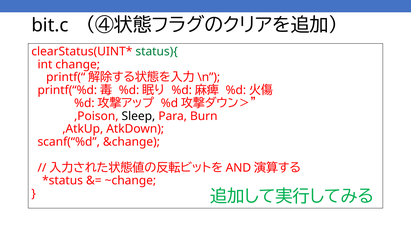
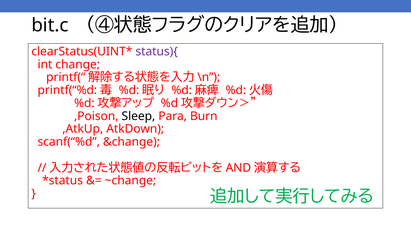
status){ colour: green -> purple
